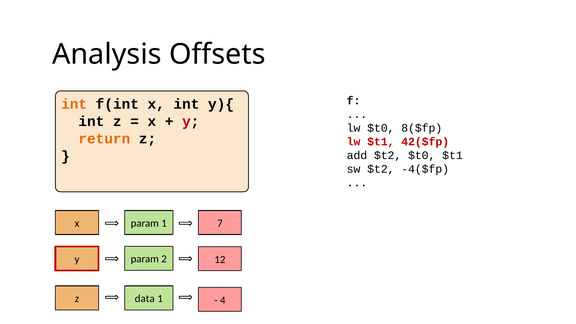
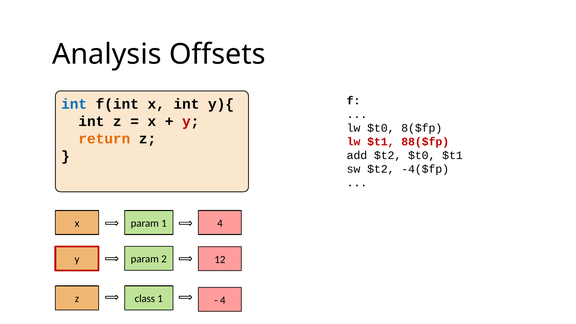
int at (74, 104) colour: orange -> blue
42($fp: 42($fp -> 88($fp
1 7: 7 -> 4
data: data -> class
